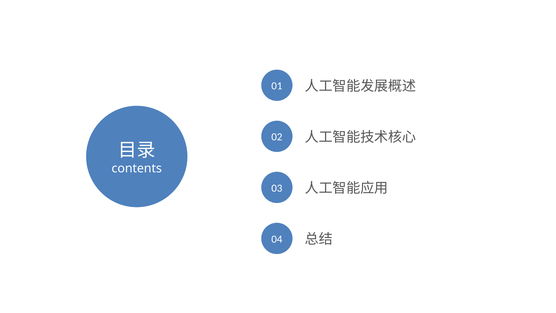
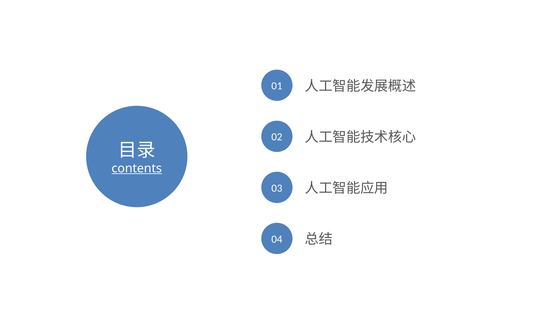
contents underline: none -> present
